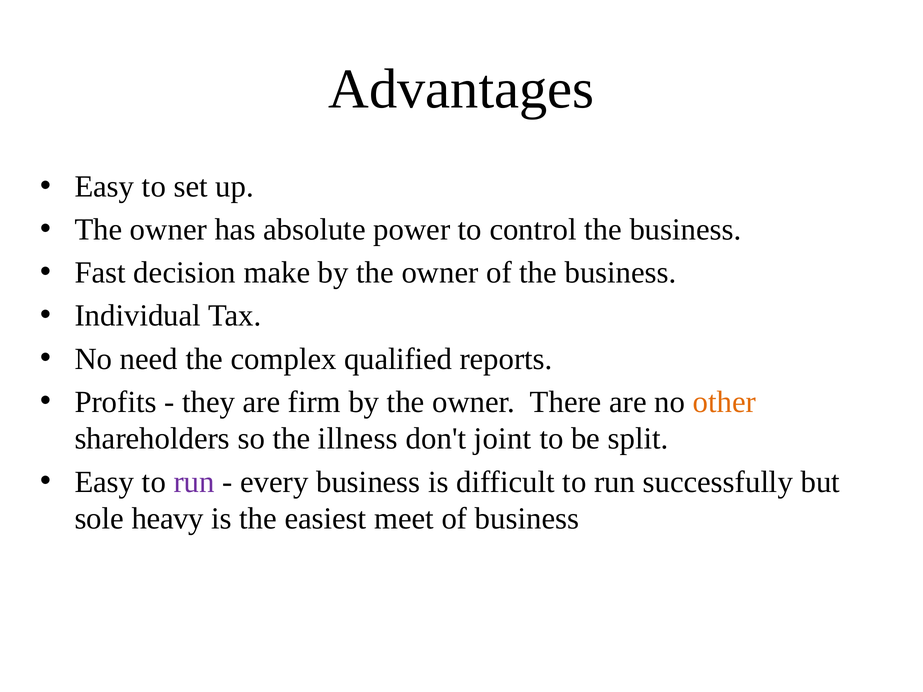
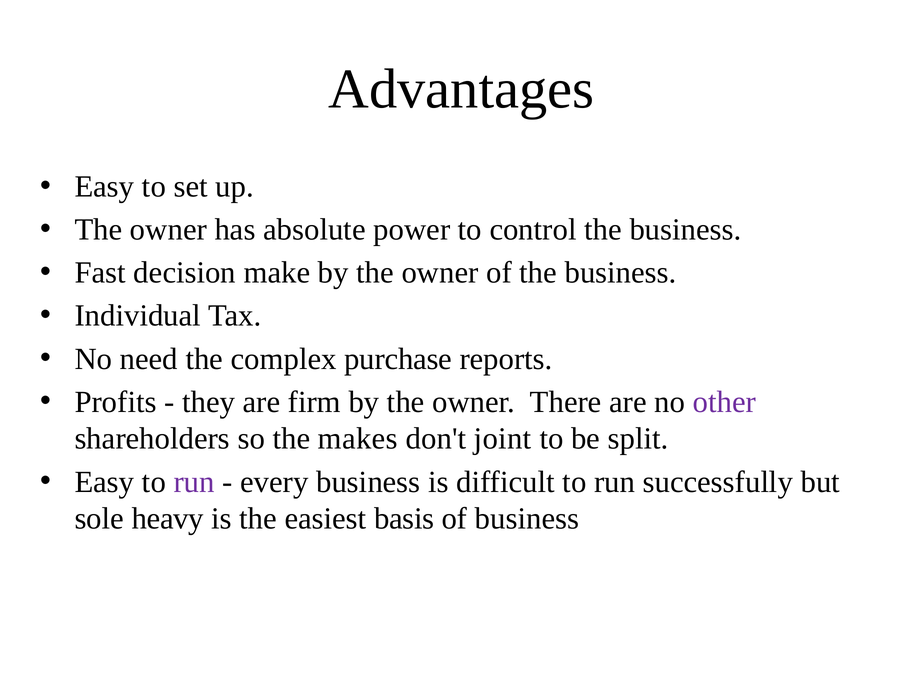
qualified: qualified -> purchase
other colour: orange -> purple
illness: illness -> makes
meet: meet -> basis
